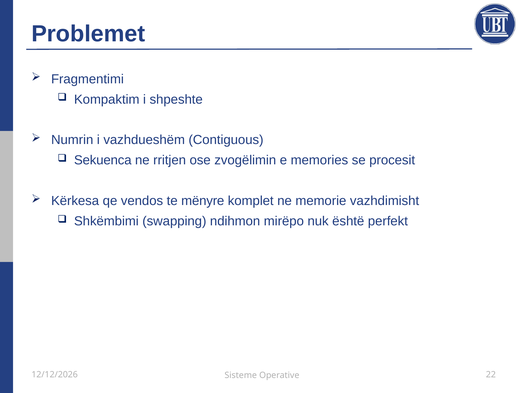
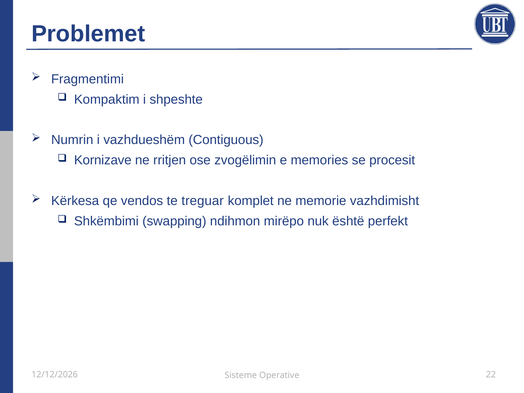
Sekuenca: Sekuenca -> Kornizave
mënyre: mënyre -> treguar
